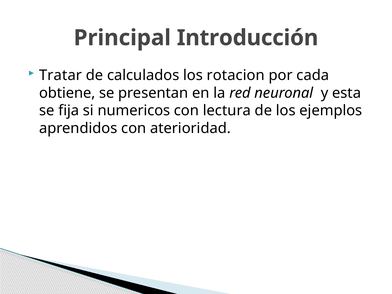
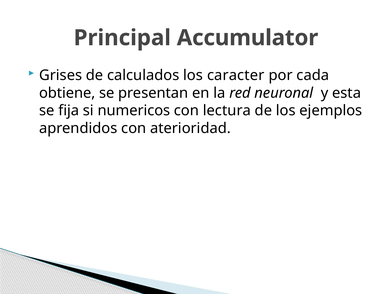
Introducción: Introducción -> Accumulator
Tratar: Tratar -> Grises
rotacion: rotacion -> caracter
